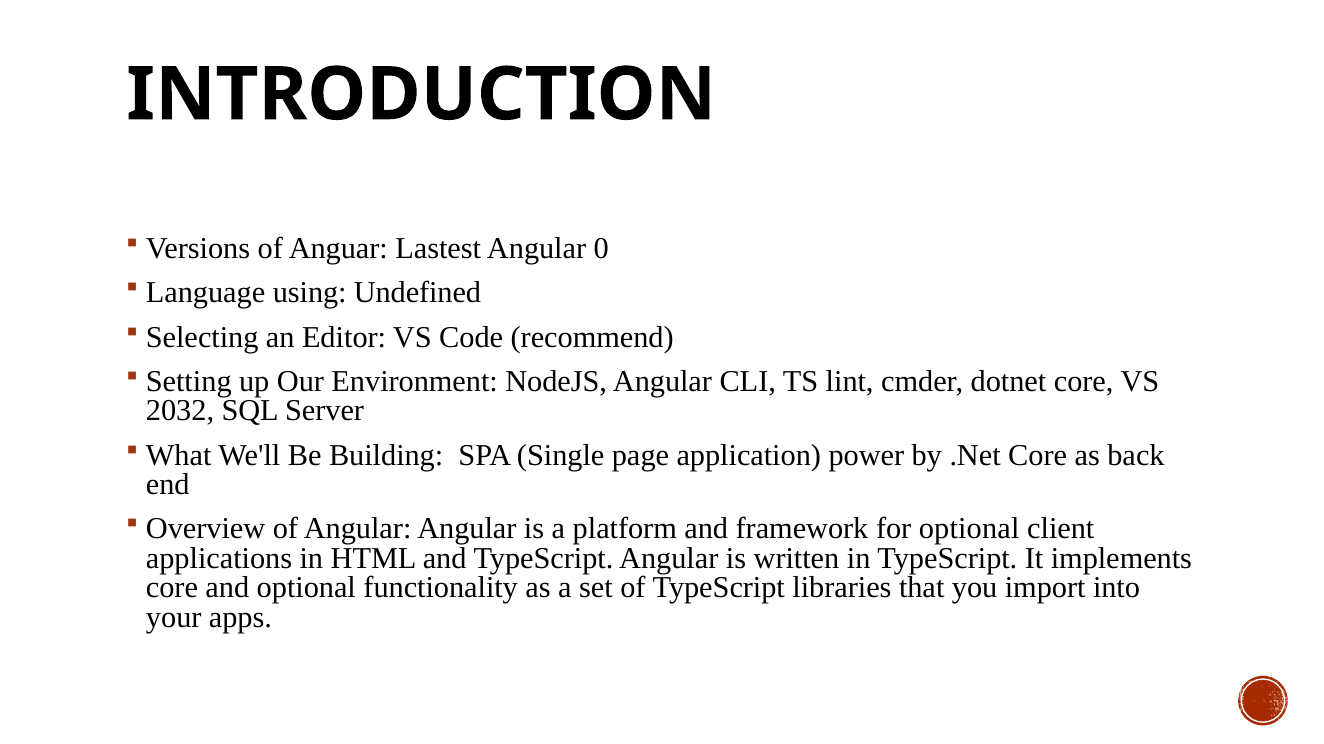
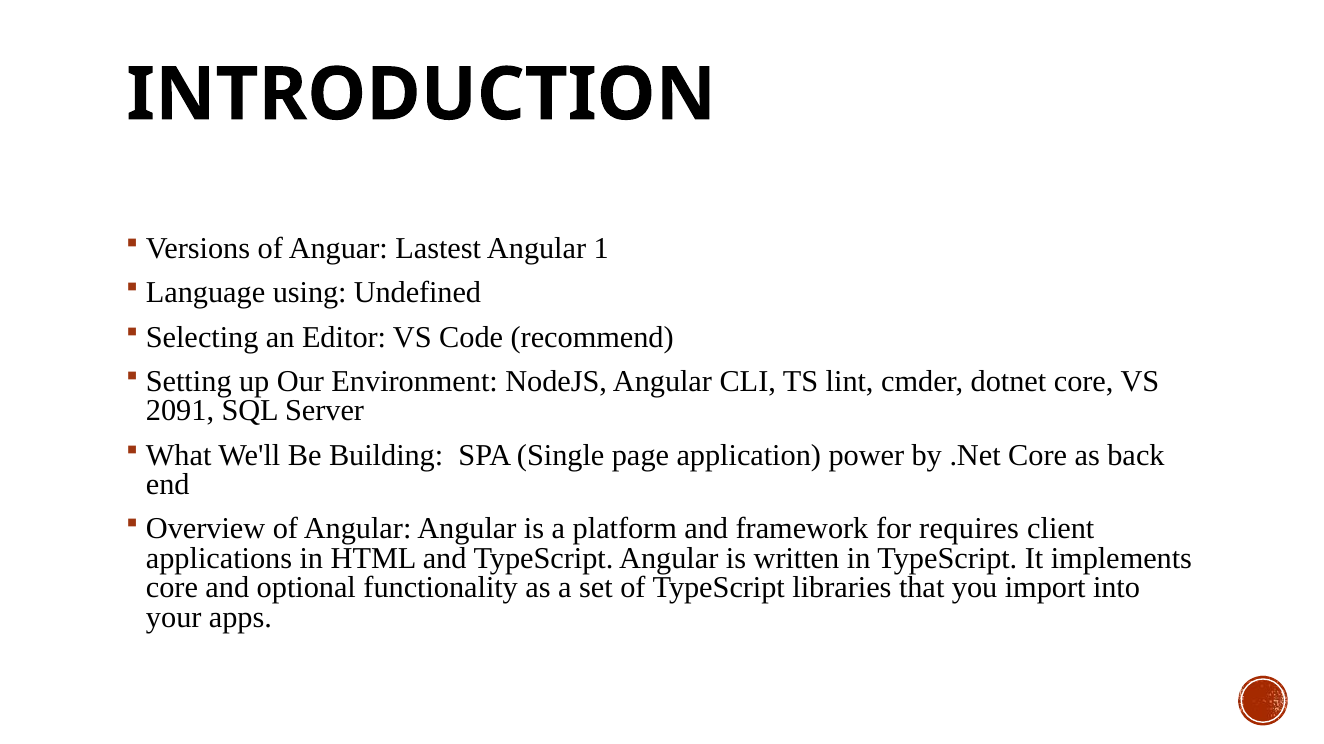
0: 0 -> 1
2032: 2032 -> 2091
for optional: optional -> requires
